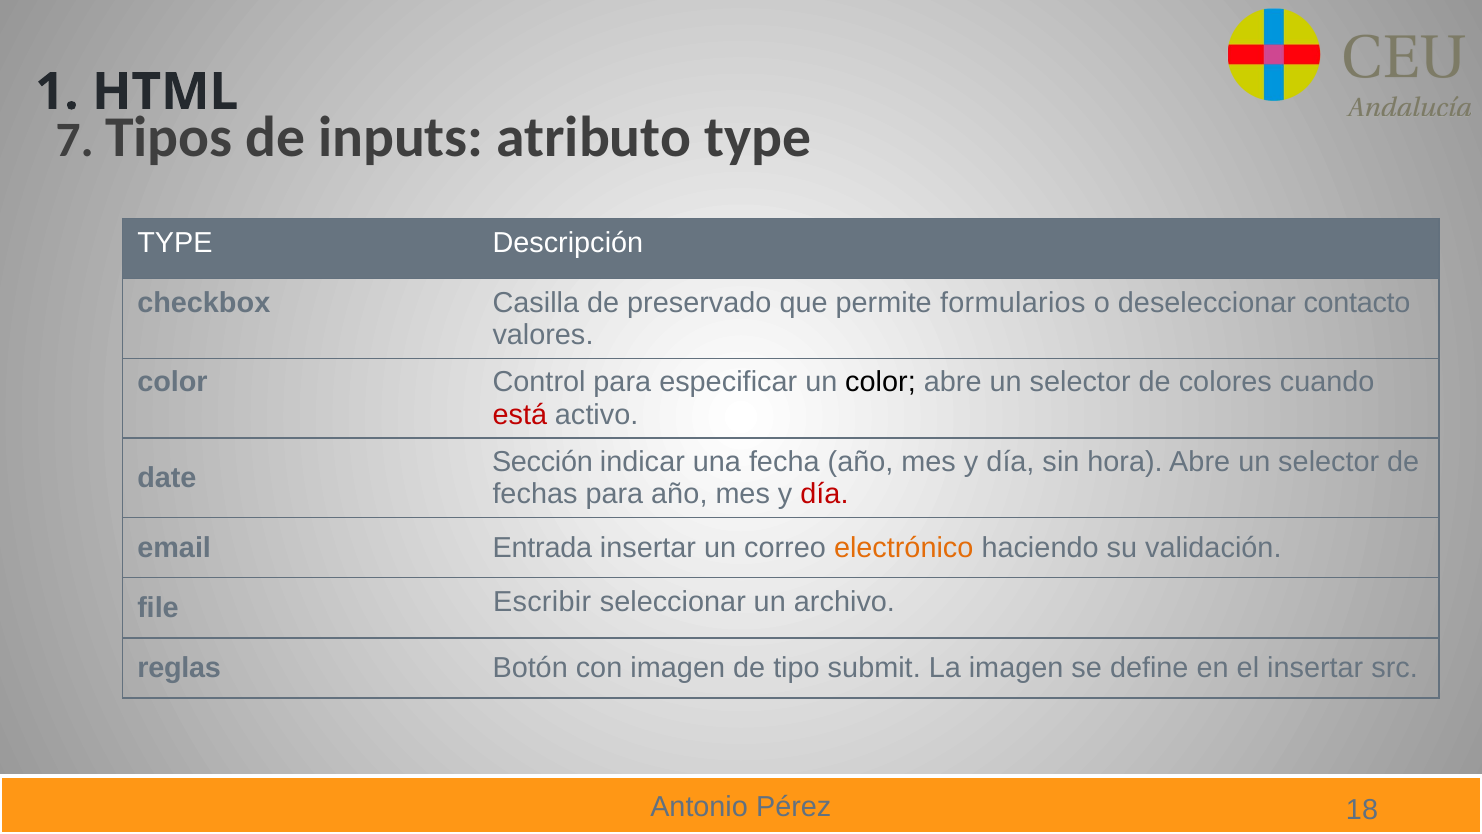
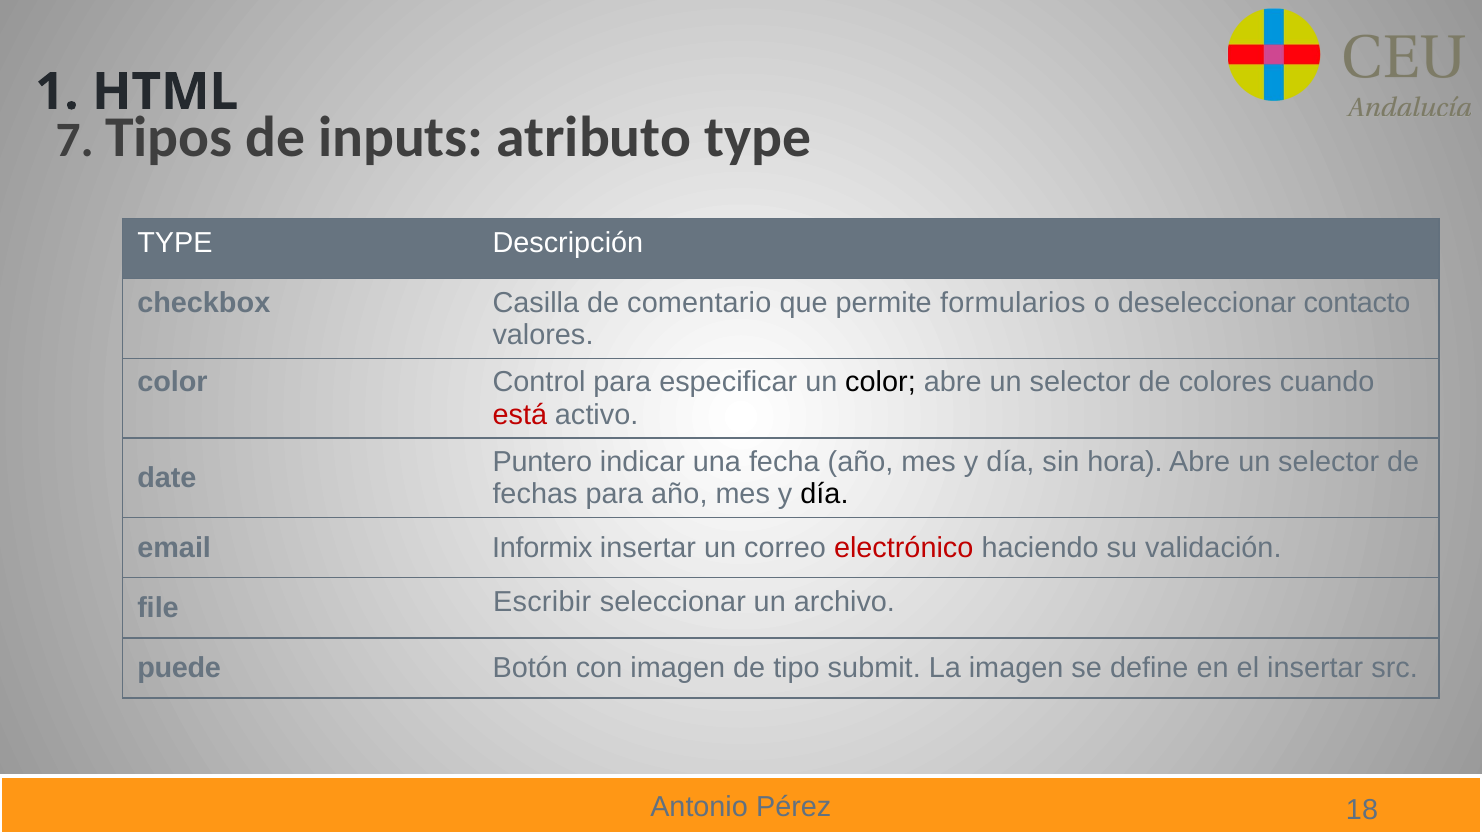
preservado: preservado -> comentario
Sección: Sección -> Puntero
día at (824, 494) colour: red -> black
Entrada: Entrada -> Informix
electrónico colour: orange -> red
reglas: reglas -> puede
